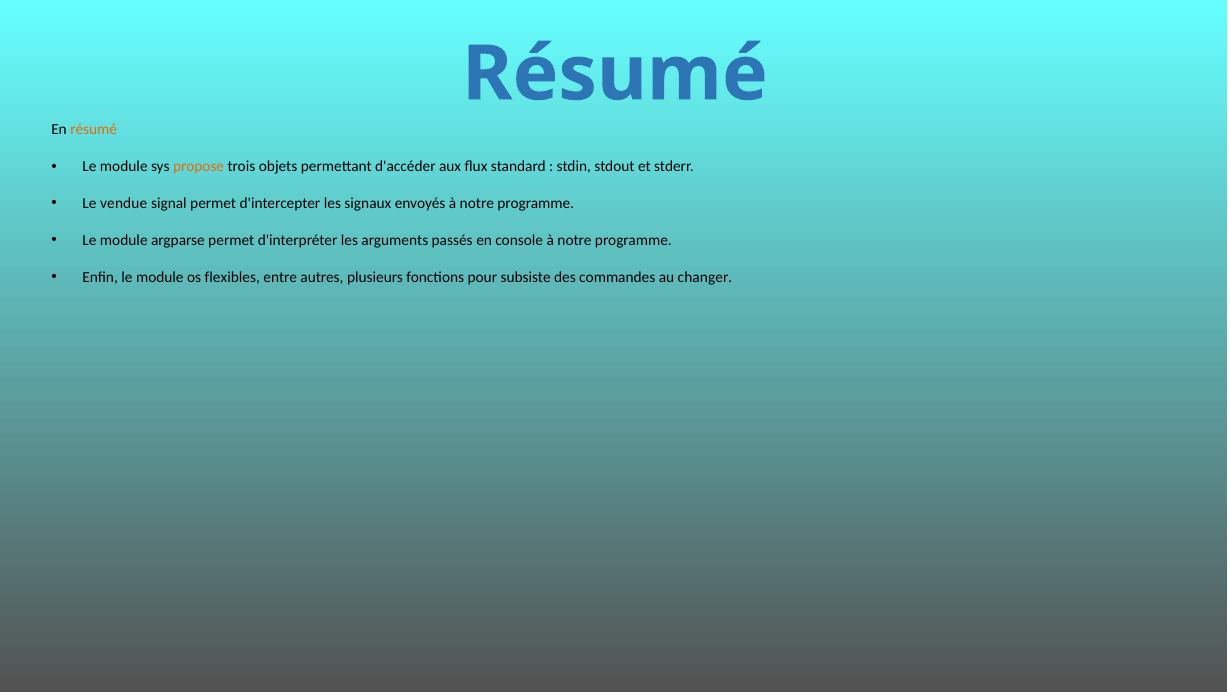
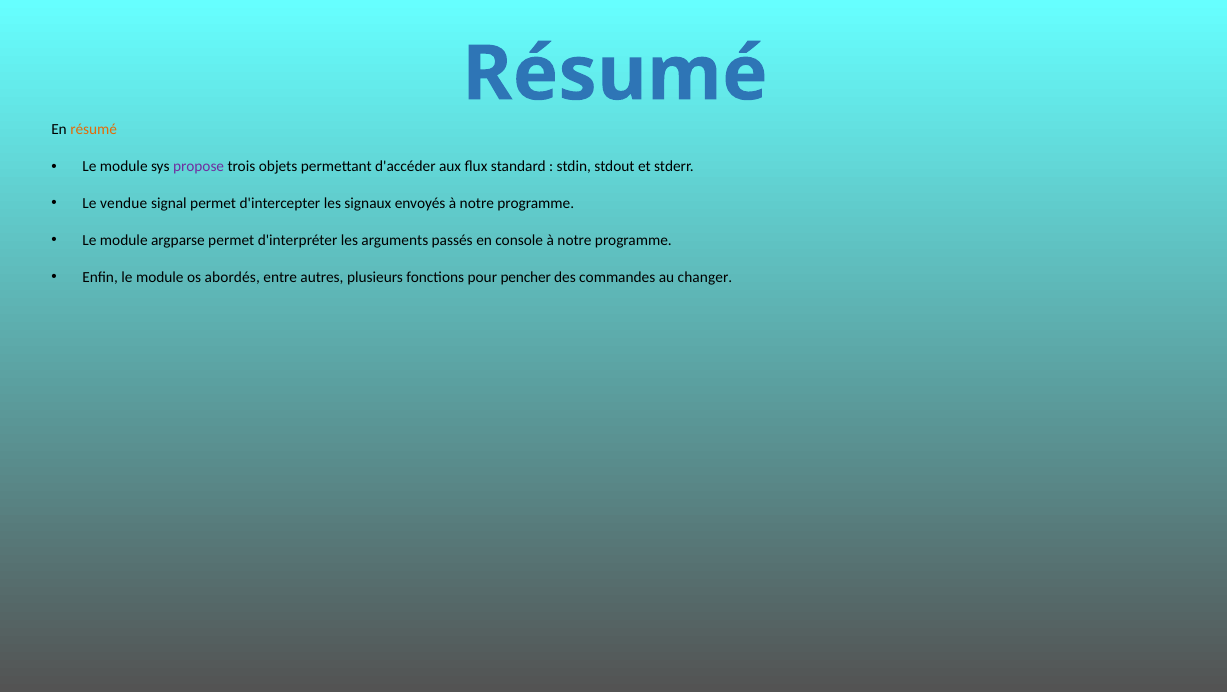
propose colour: orange -> purple
flexibles: flexibles -> abordés
subsiste: subsiste -> pencher
